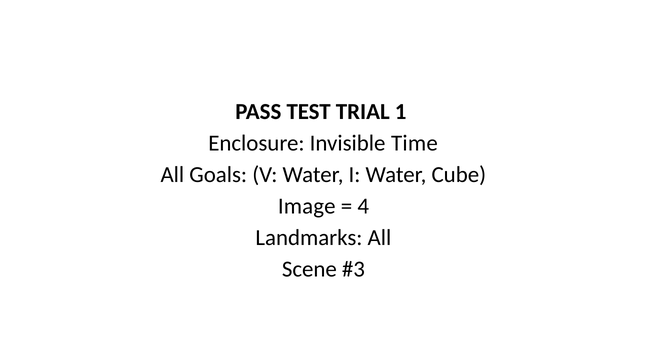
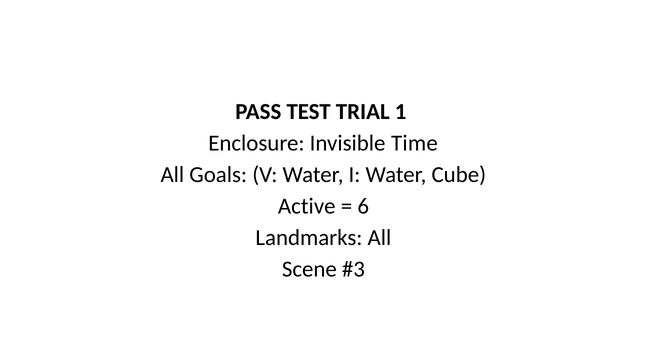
Image: Image -> Active
4: 4 -> 6
